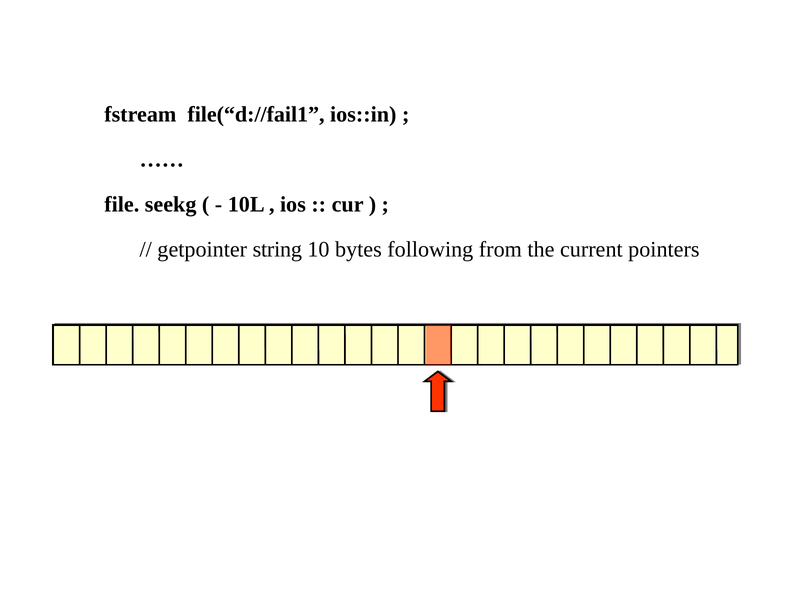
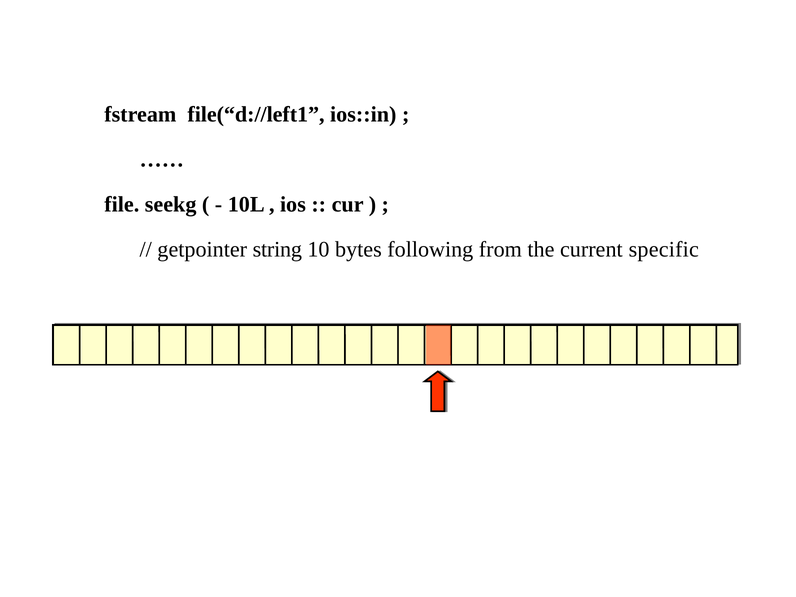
file(“d://fail1: file(“d://fail1 -> file(“d://left1
pointers: pointers -> specific
